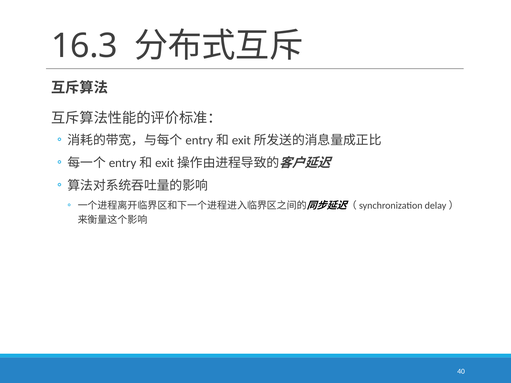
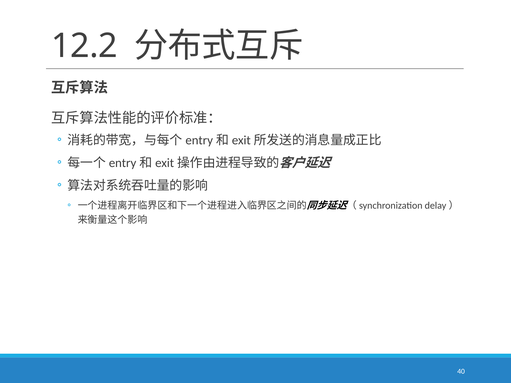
16.3: 16.3 -> 12.2
